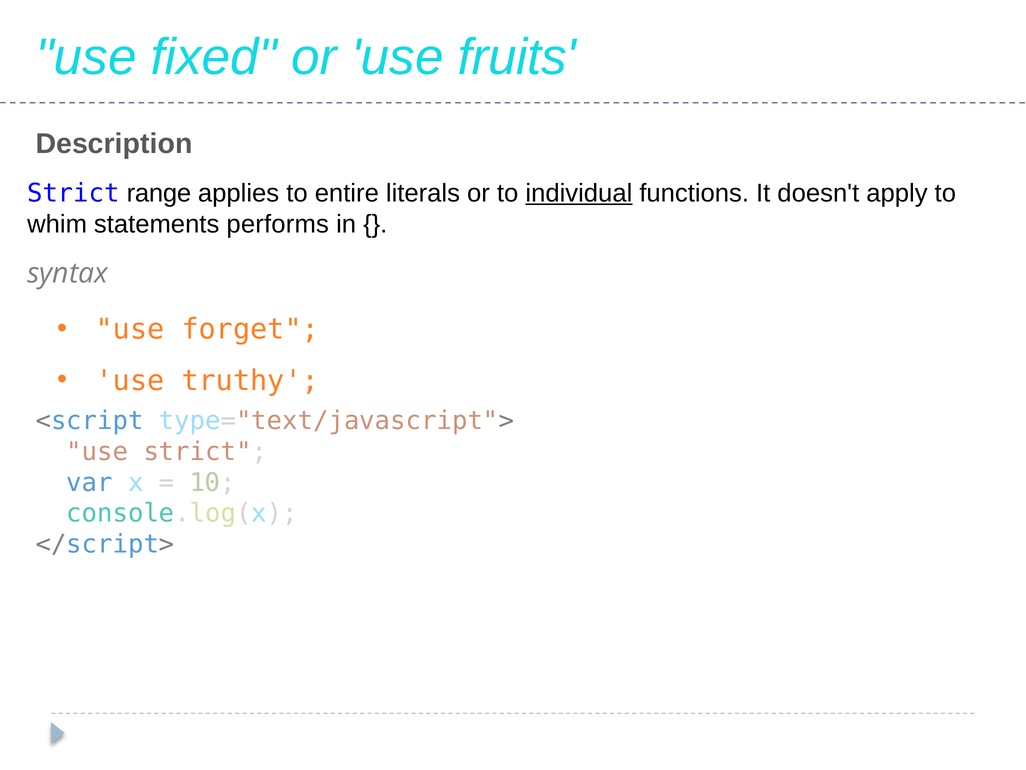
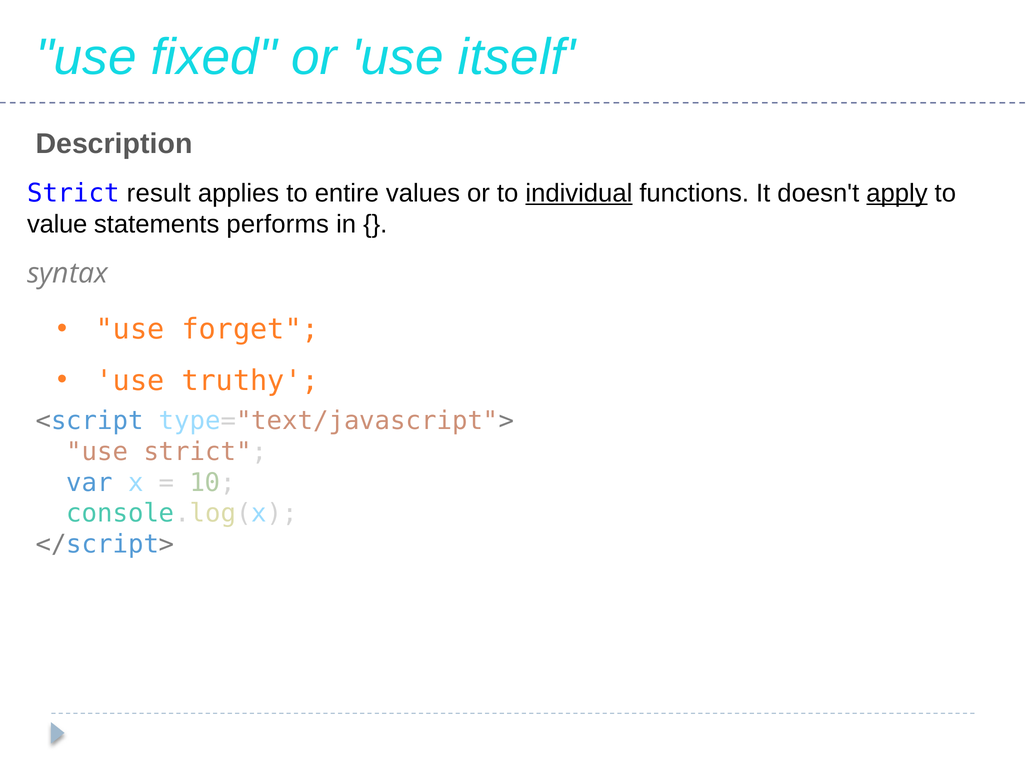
fruits: fruits -> itself
range: range -> result
literals: literals -> values
apply underline: none -> present
whim: whim -> value
